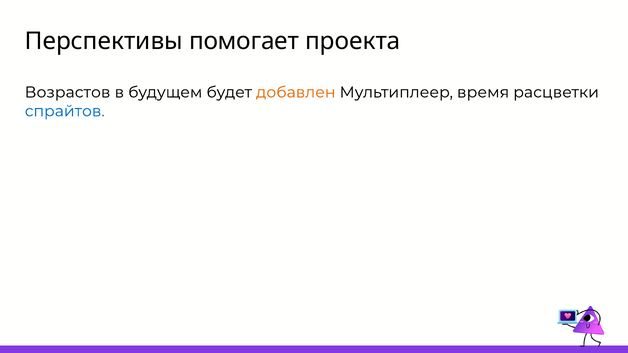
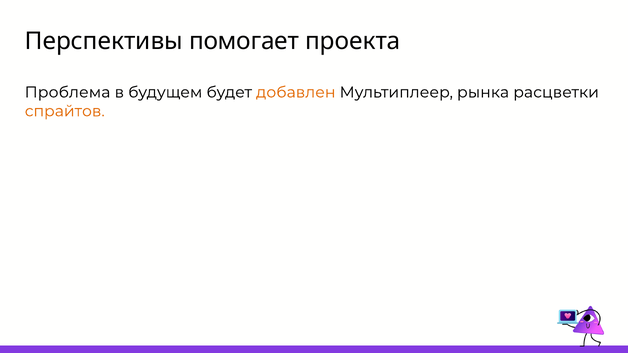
Возрастов: Возрастов -> Проблема
время: время -> рынка
спрайтов colour: blue -> orange
